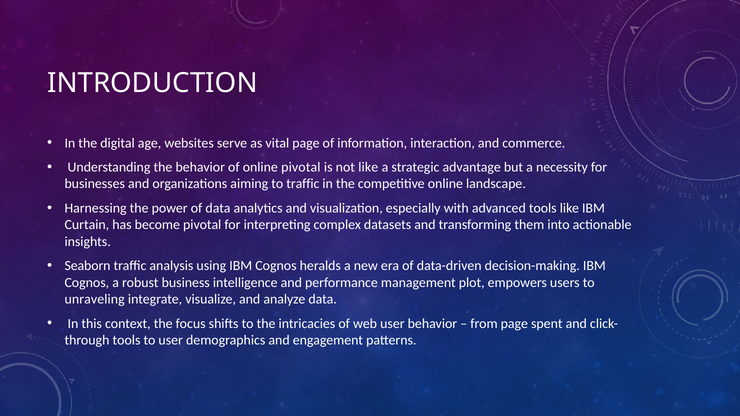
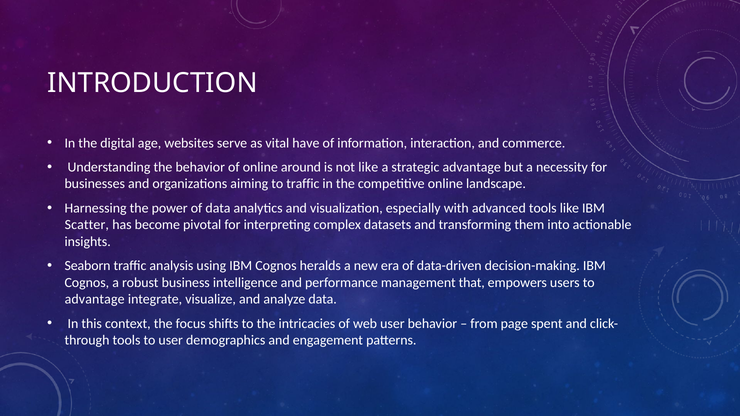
vital page: page -> have
online pivotal: pivotal -> around
Curtain: Curtain -> Scatter
plot: plot -> that
unraveling at (95, 299): unraveling -> advantage
